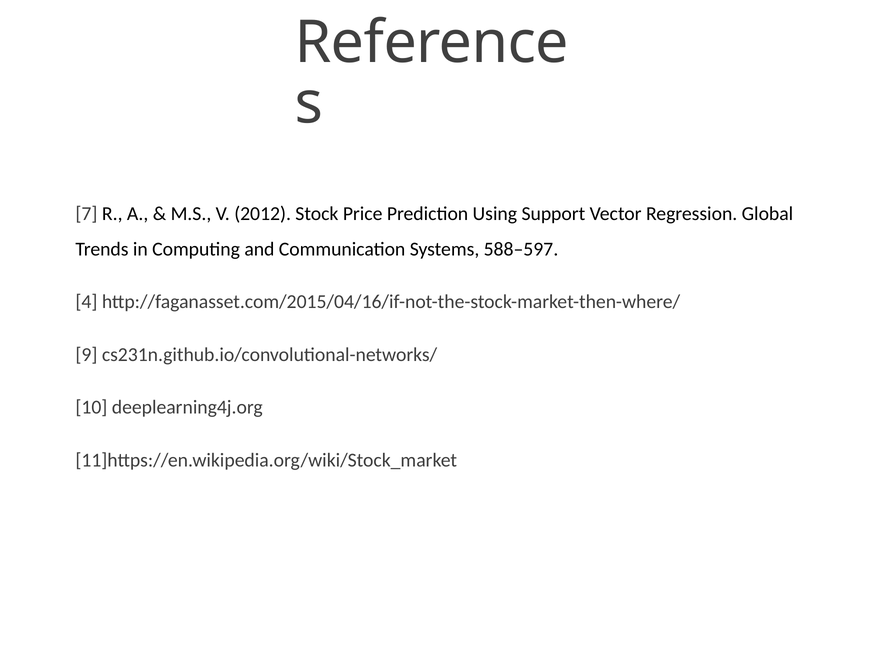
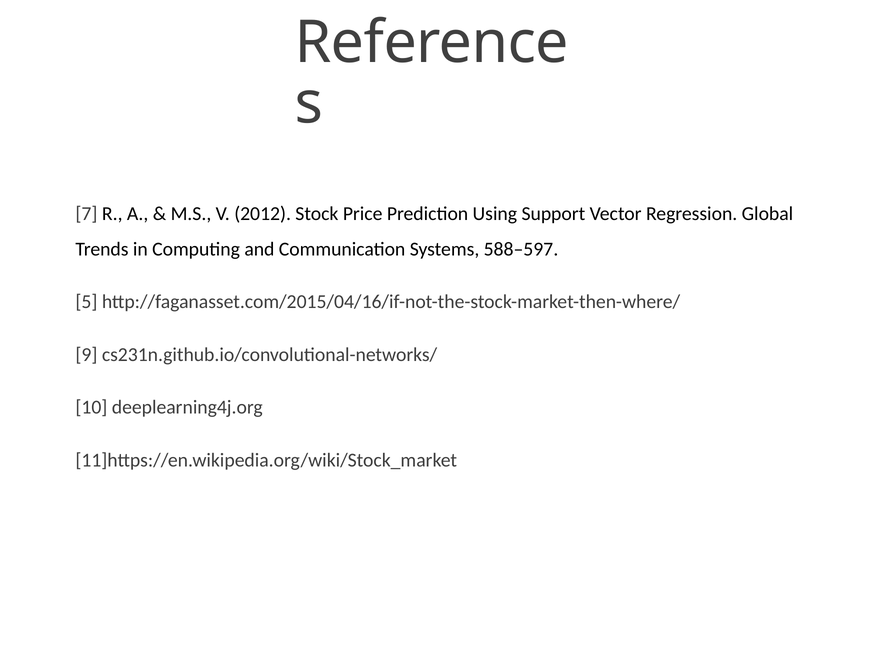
4: 4 -> 5
